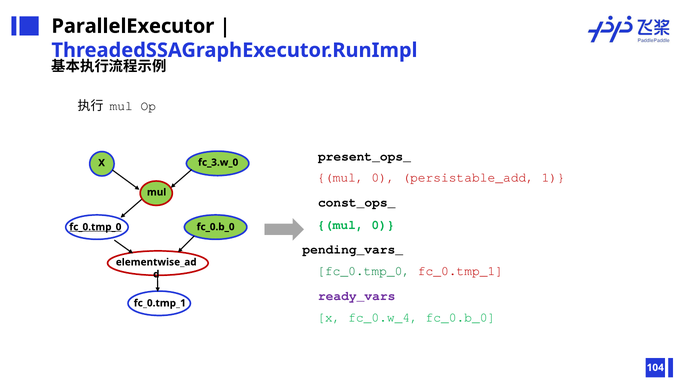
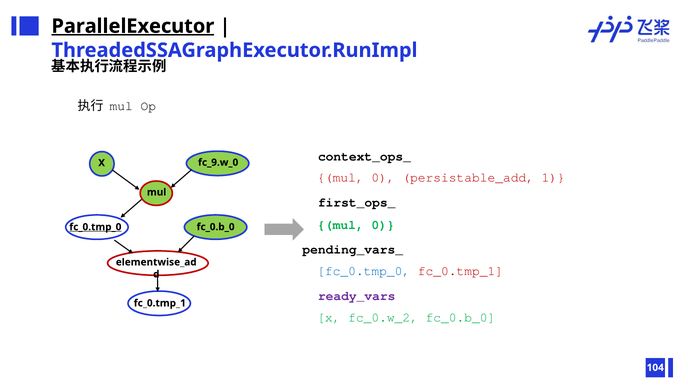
ParallelExecutor underline: none -> present
present_ops_: present_ops_ -> context_ops_
fc_3.w_0: fc_3.w_0 -> fc_9.w_0
const_ops_: const_ops_ -> first_ops_
fc_0.tmp_0 at (364, 271) colour: green -> blue
fc_0.w_4: fc_0.w_4 -> fc_0.w_2
